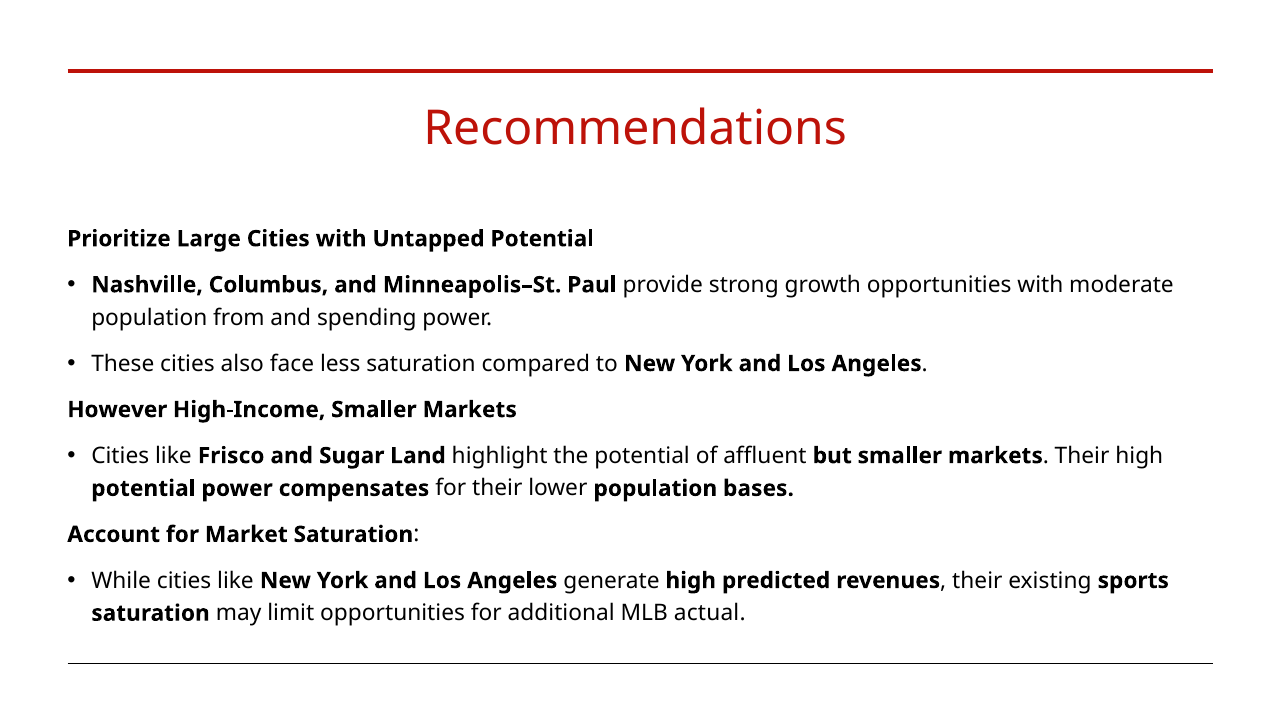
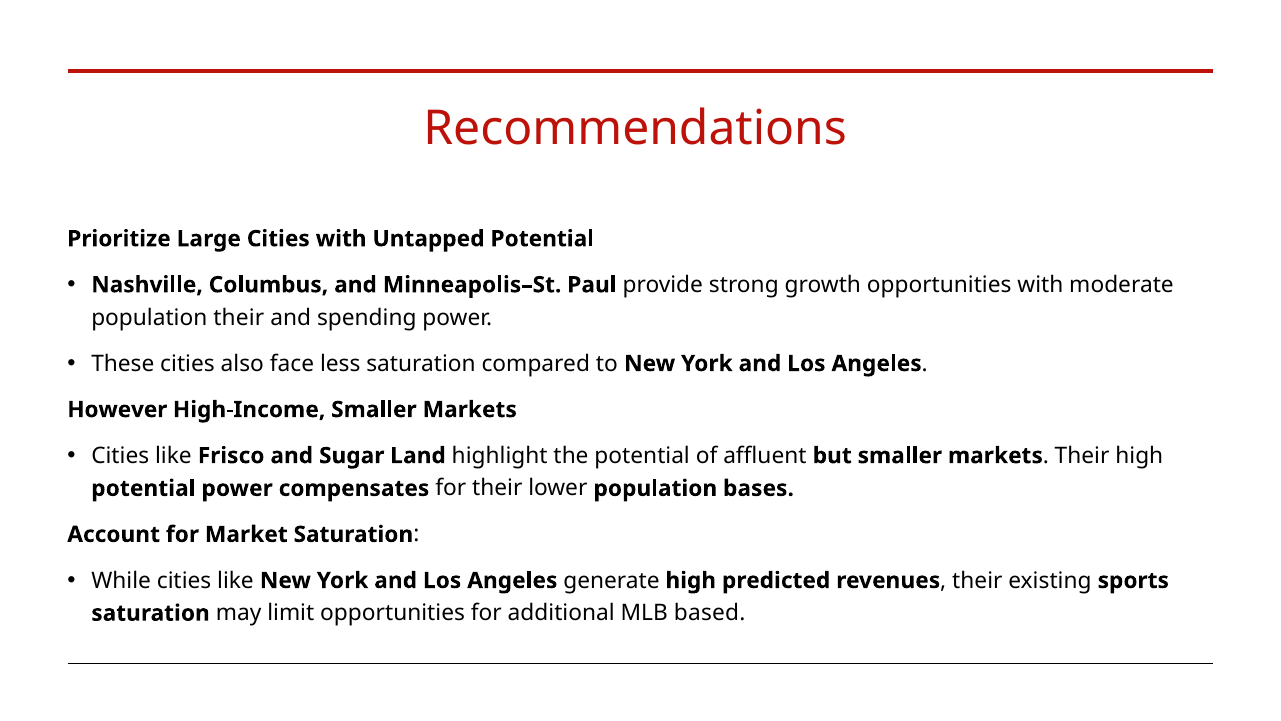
population from: from -> their
actual: actual -> based
